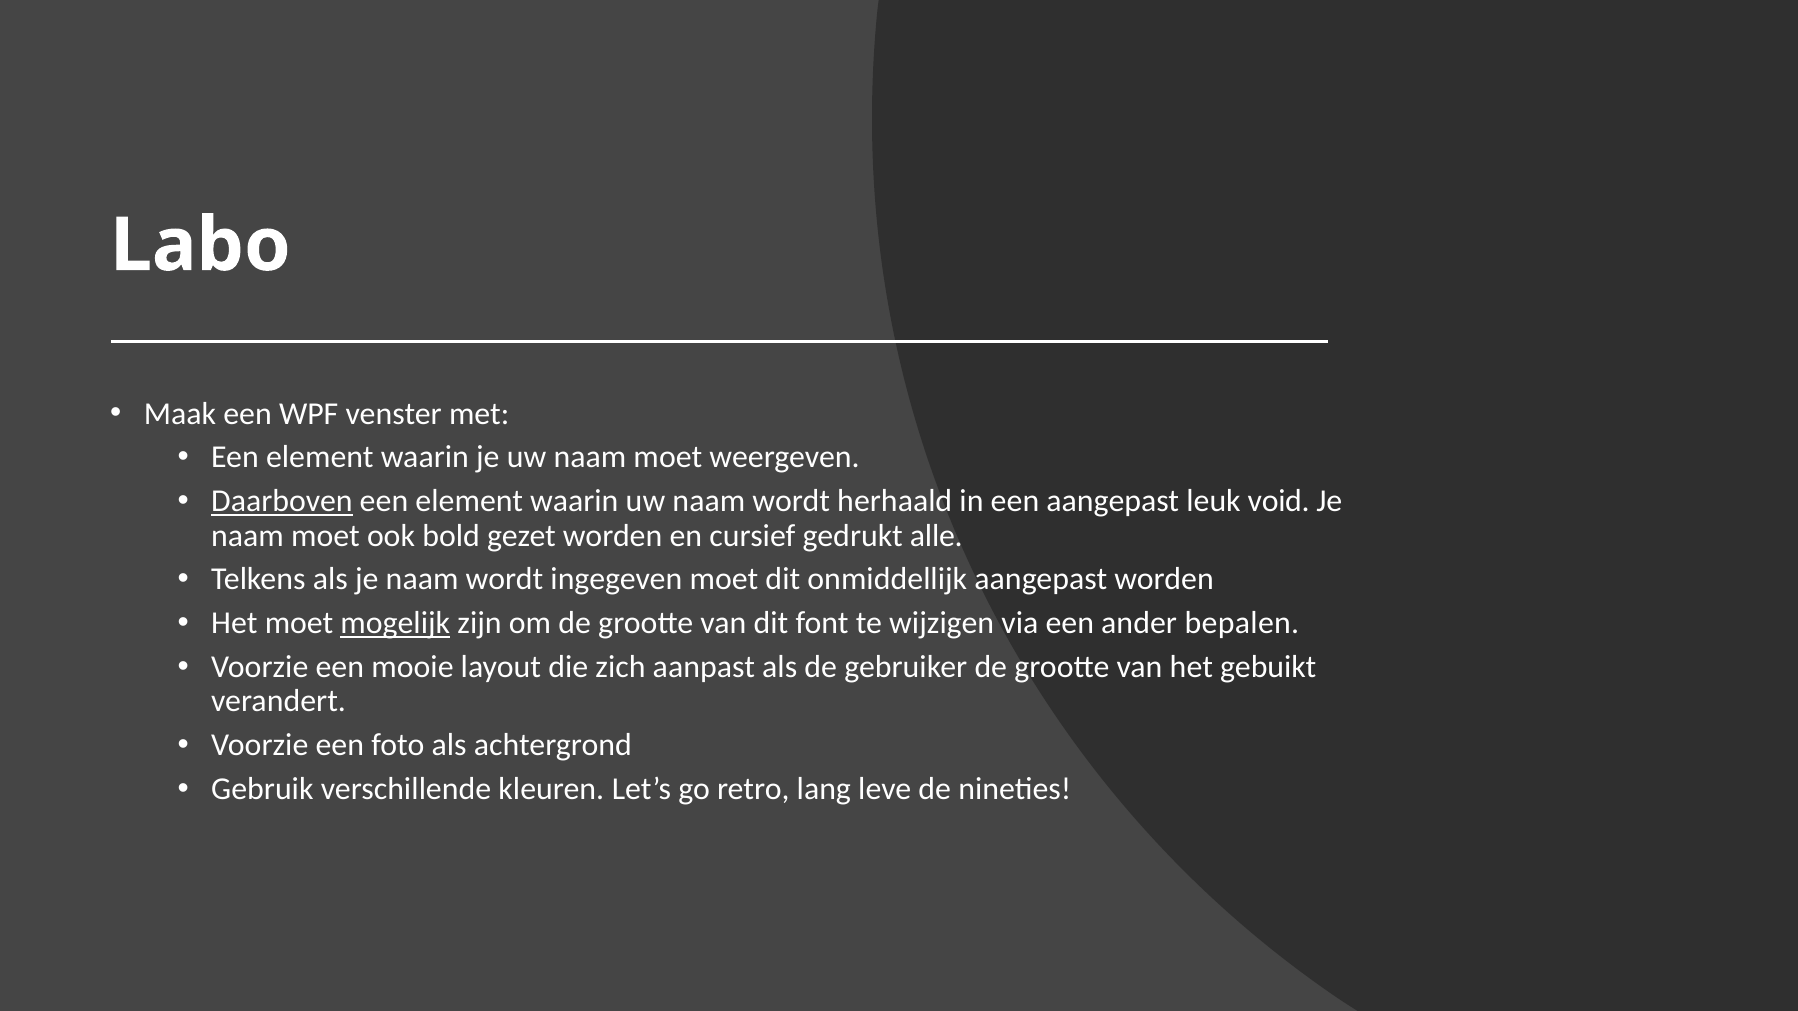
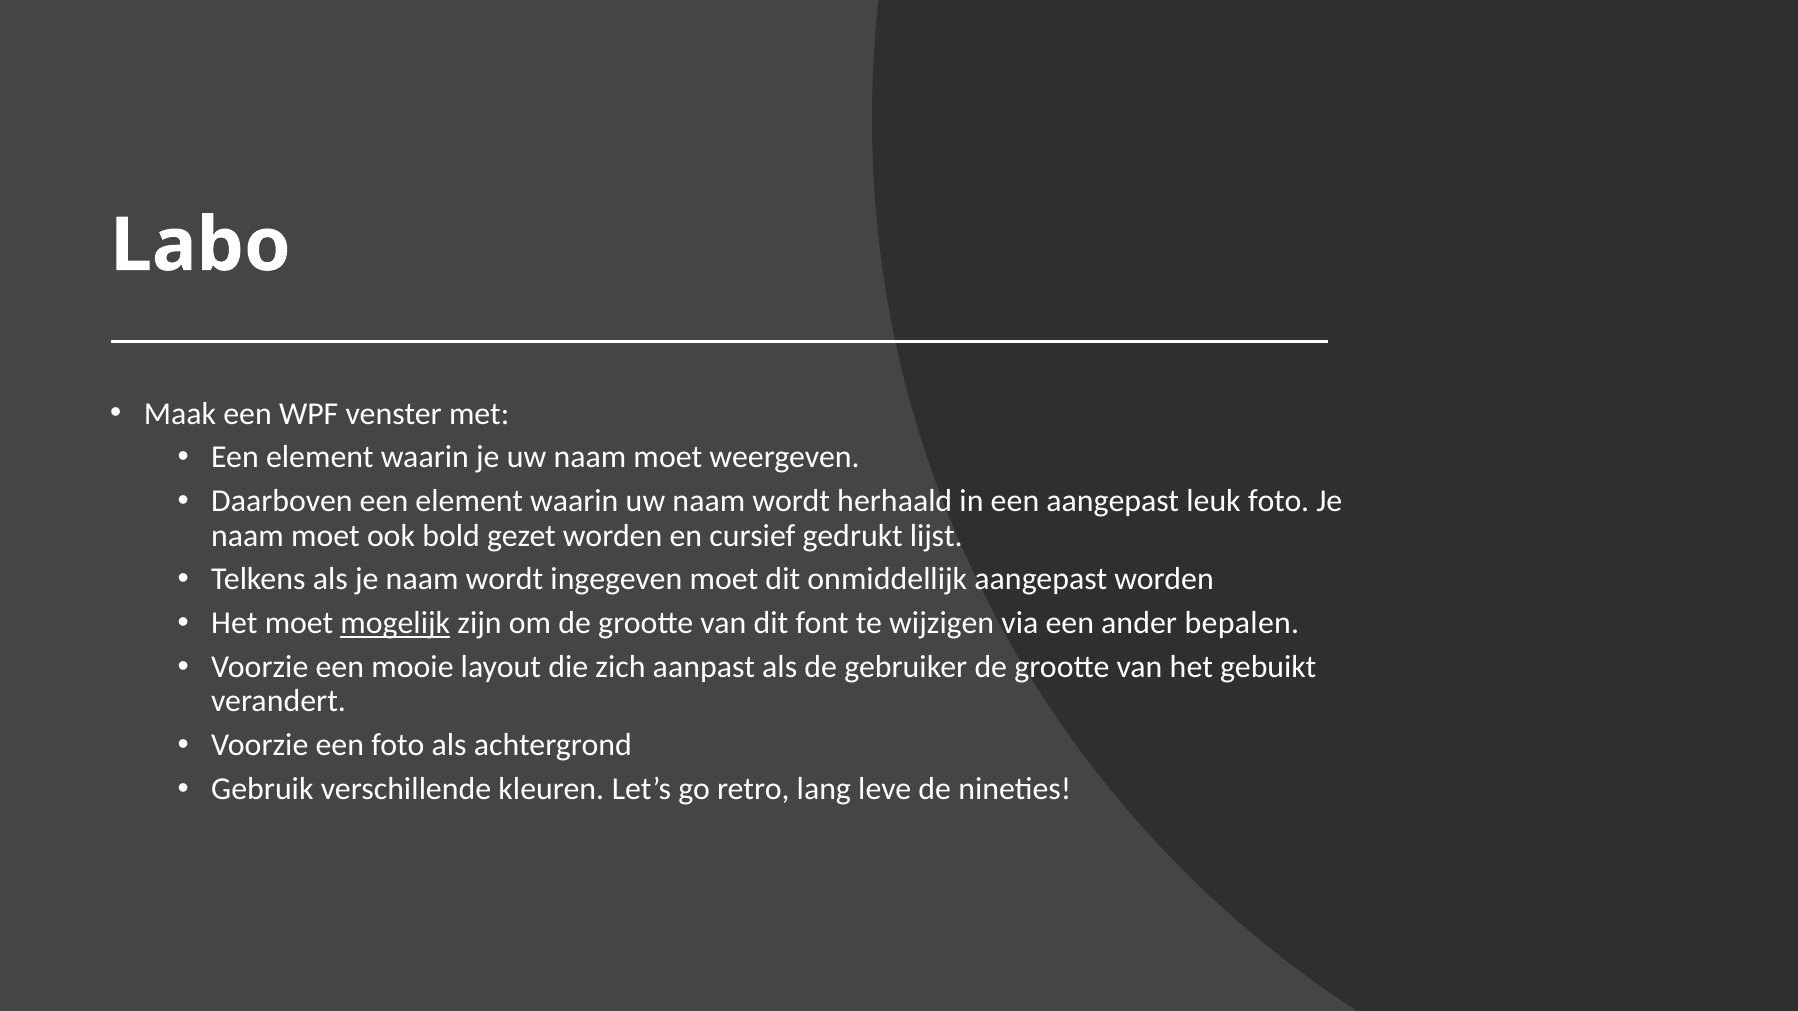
Daarboven underline: present -> none
leuk void: void -> foto
alle: alle -> lijst
